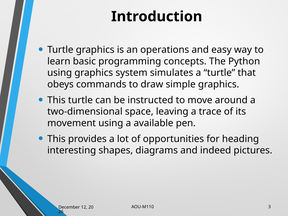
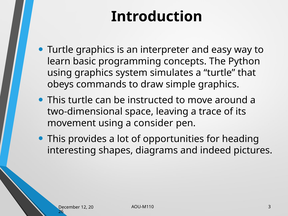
operations: operations -> interpreter
available: available -> consider
